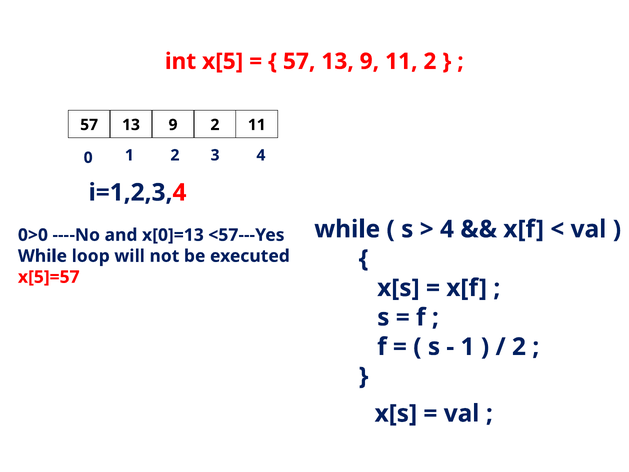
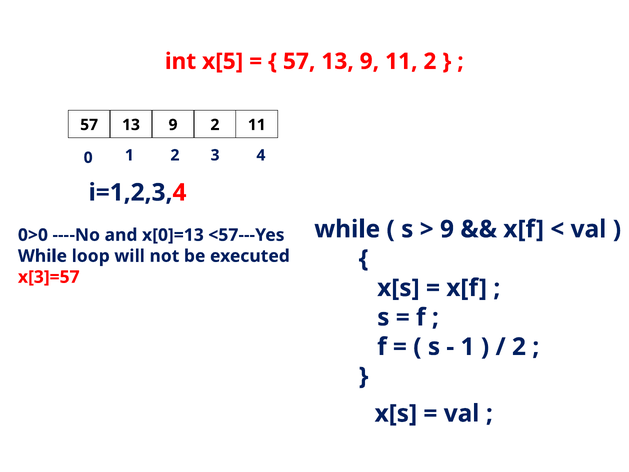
4 at (447, 229): 4 -> 9
x[5]=57: x[5]=57 -> x[3]=57
